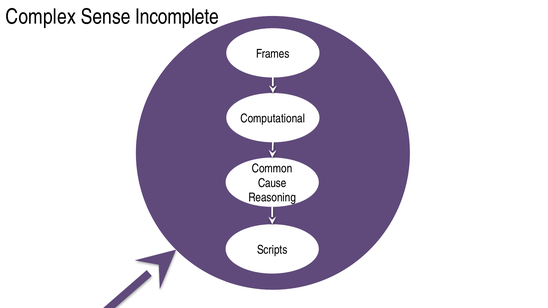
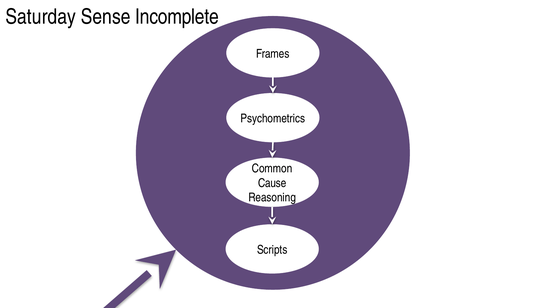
Complex: Complex -> Saturday
Computational: Computational -> Psychometrics
